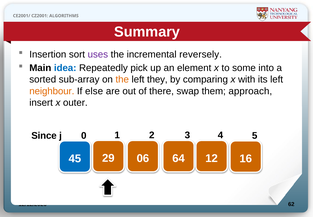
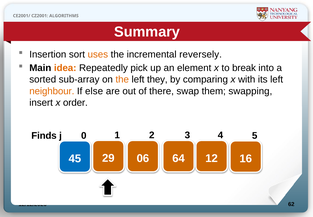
uses colour: purple -> orange
idea colour: blue -> orange
some: some -> break
approach: approach -> swapping
outer: outer -> order
Since: Since -> Finds
